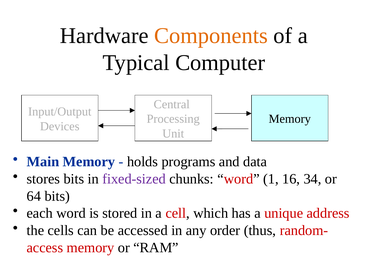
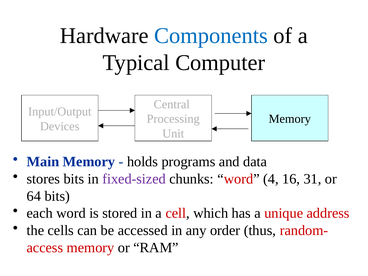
Components colour: orange -> blue
1: 1 -> 4
34: 34 -> 31
